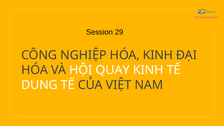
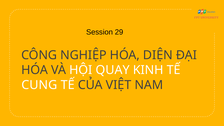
HÓA KINH: KINH -> DIỆN
DUNG: DUNG -> CUNG
